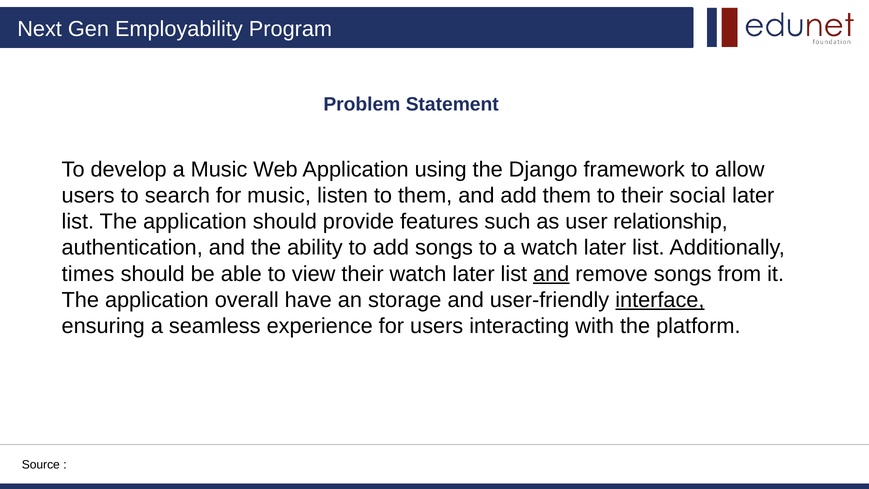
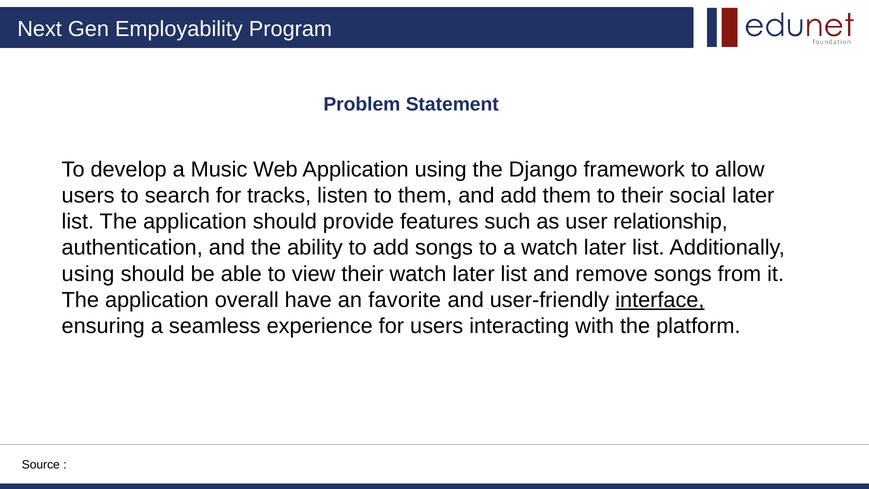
for music: music -> tracks
times at (88, 274): times -> using
and at (551, 274) underline: present -> none
storage: storage -> favorite
